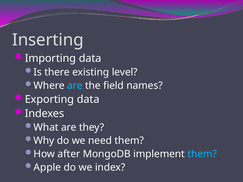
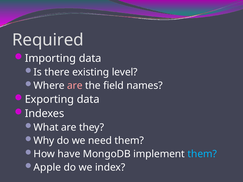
Inserting: Inserting -> Required
are at (75, 86) colour: light blue -> pink
after: after -> have
